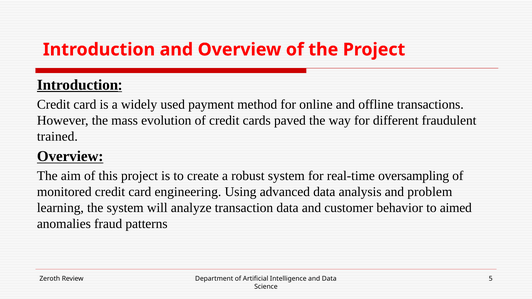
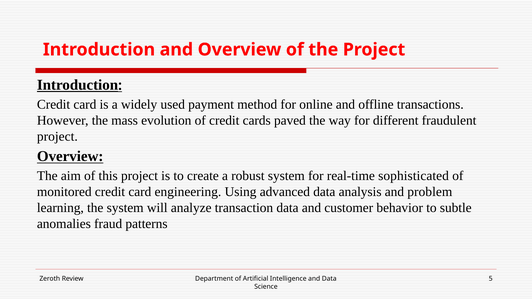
trained at (57, 136): trained -> project
oversampling: oversampling -> sophisticated
aimed: aimed -> subtle
